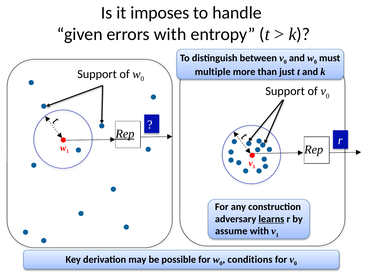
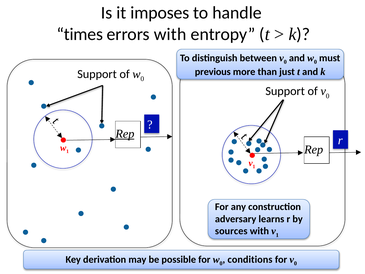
given: given -> times
multiple: multiple -> previous
learns underline: present -> none
assume: assume -> sources
